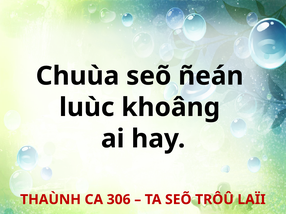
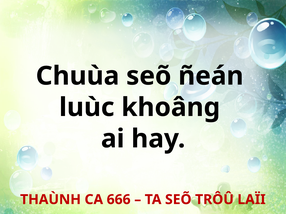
306: 306 -> 666
